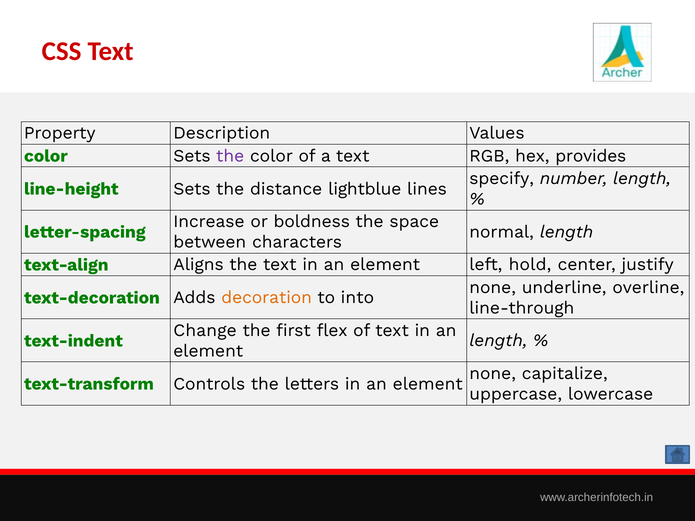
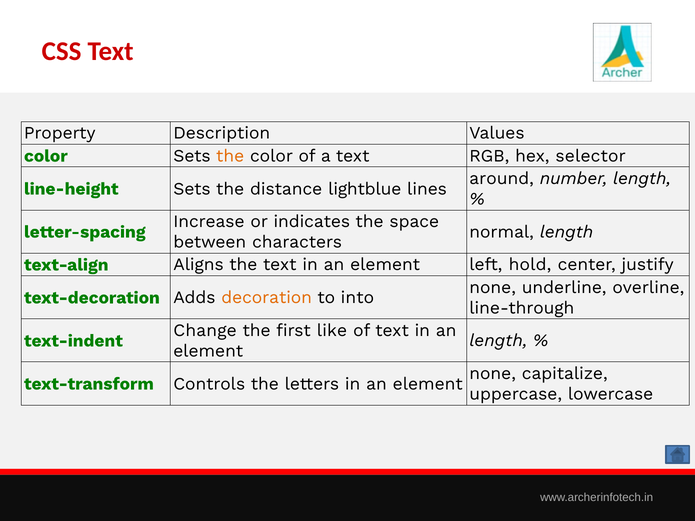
the at (230, 156) colour: purple -> orange
provides: provides -> selector
specify: specify -> around
boldness: boldness -> indicates
flex: flex -> like
